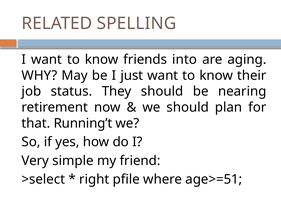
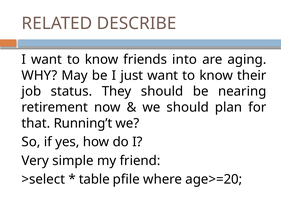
SPELLING: SPELLING -> DESCRIBE
right: right -> table
age>=51: age>=51 -> age>=20
